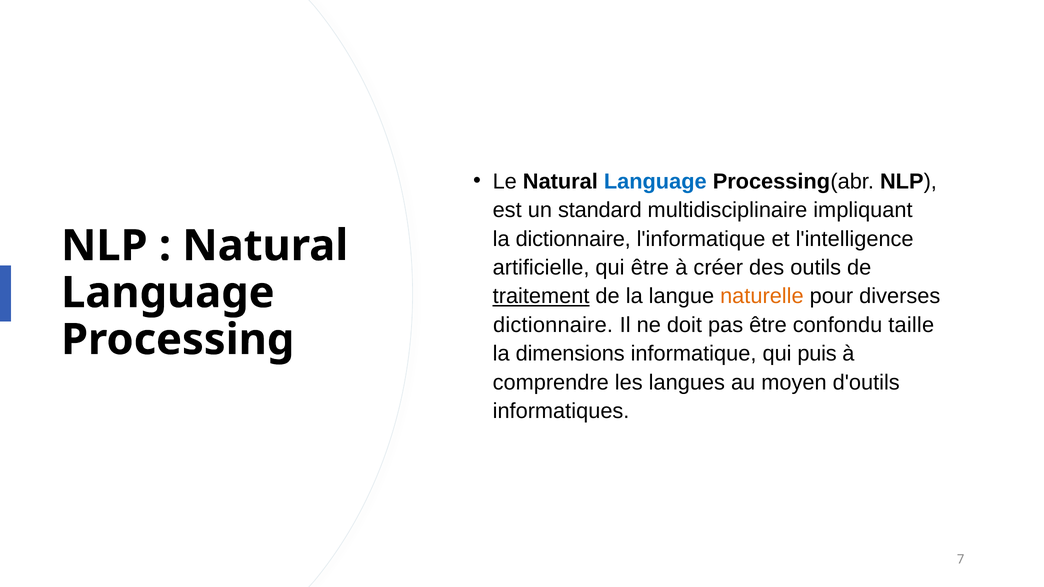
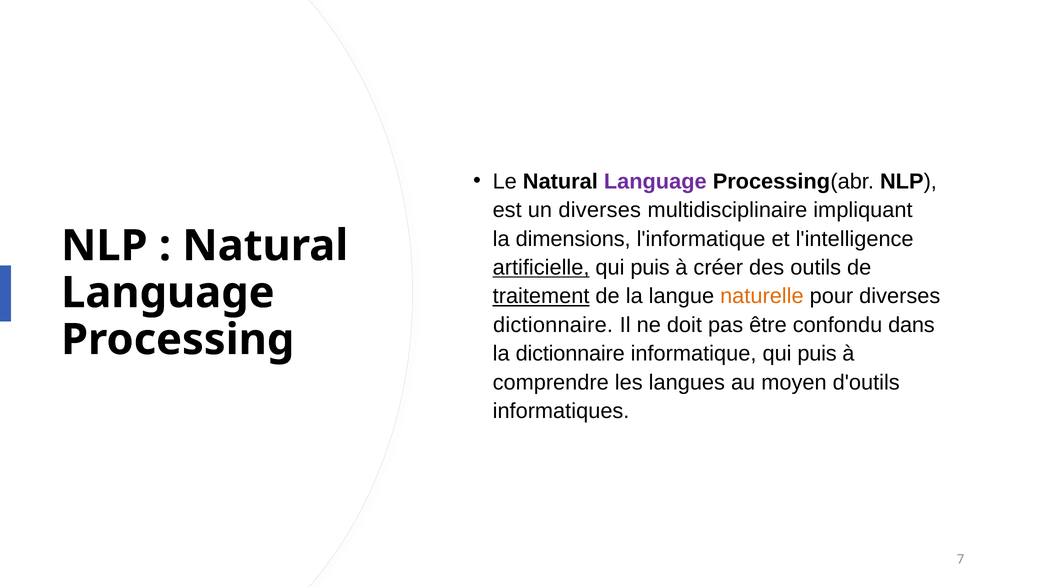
Language at (655, 182) colour: blue -> purple
un standard: standard -> diverses
la dictionnaire: dictionnaire -> dimensions
artificielle underline: none -> present
être at (650, 268): être -> puis
taille: taille -> dans
la dimensions: dimensions -> dictionnaire
